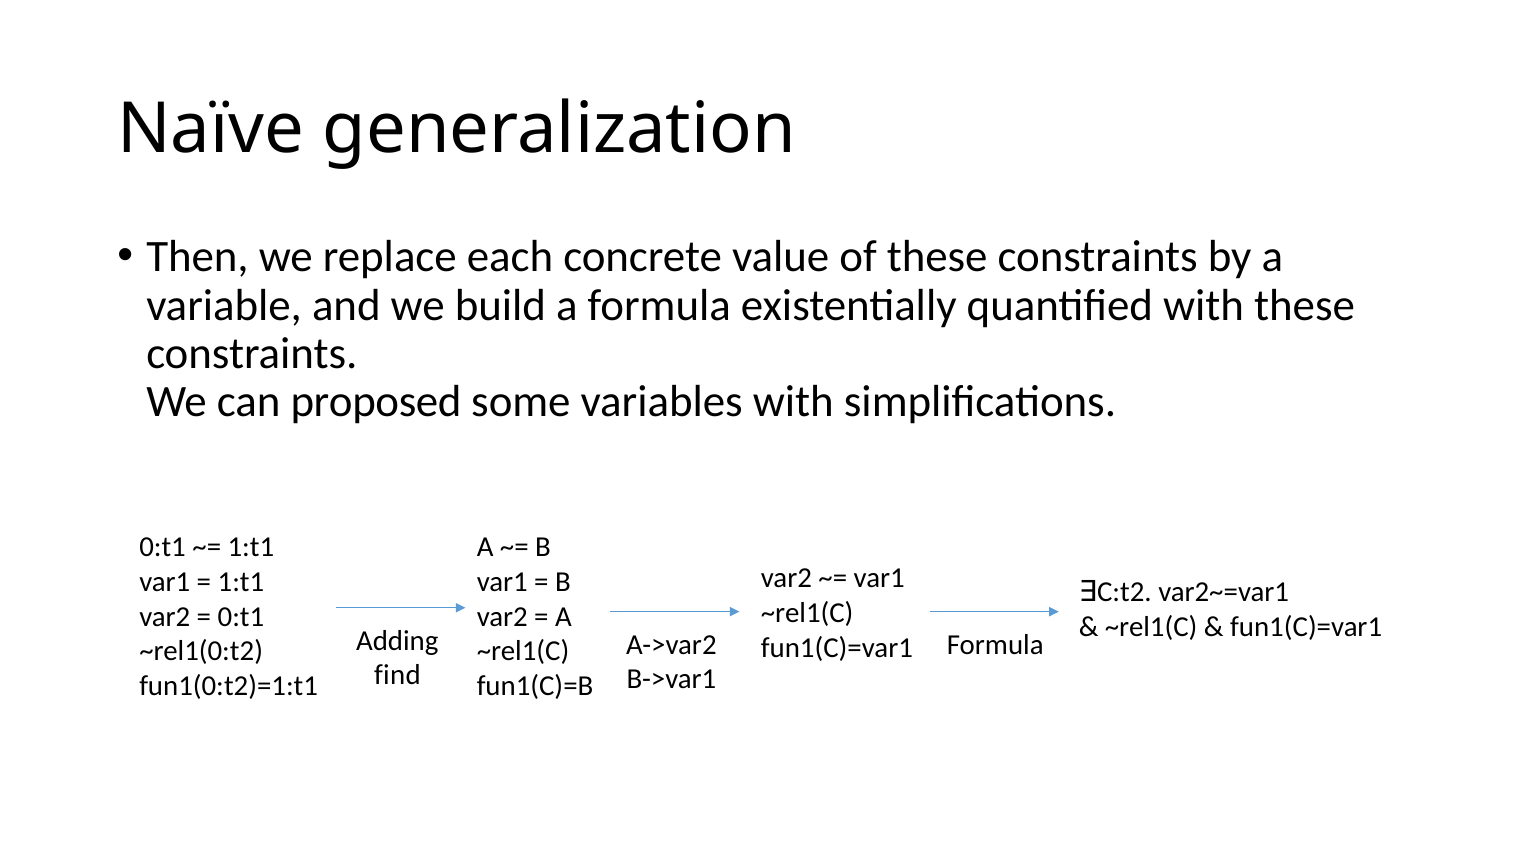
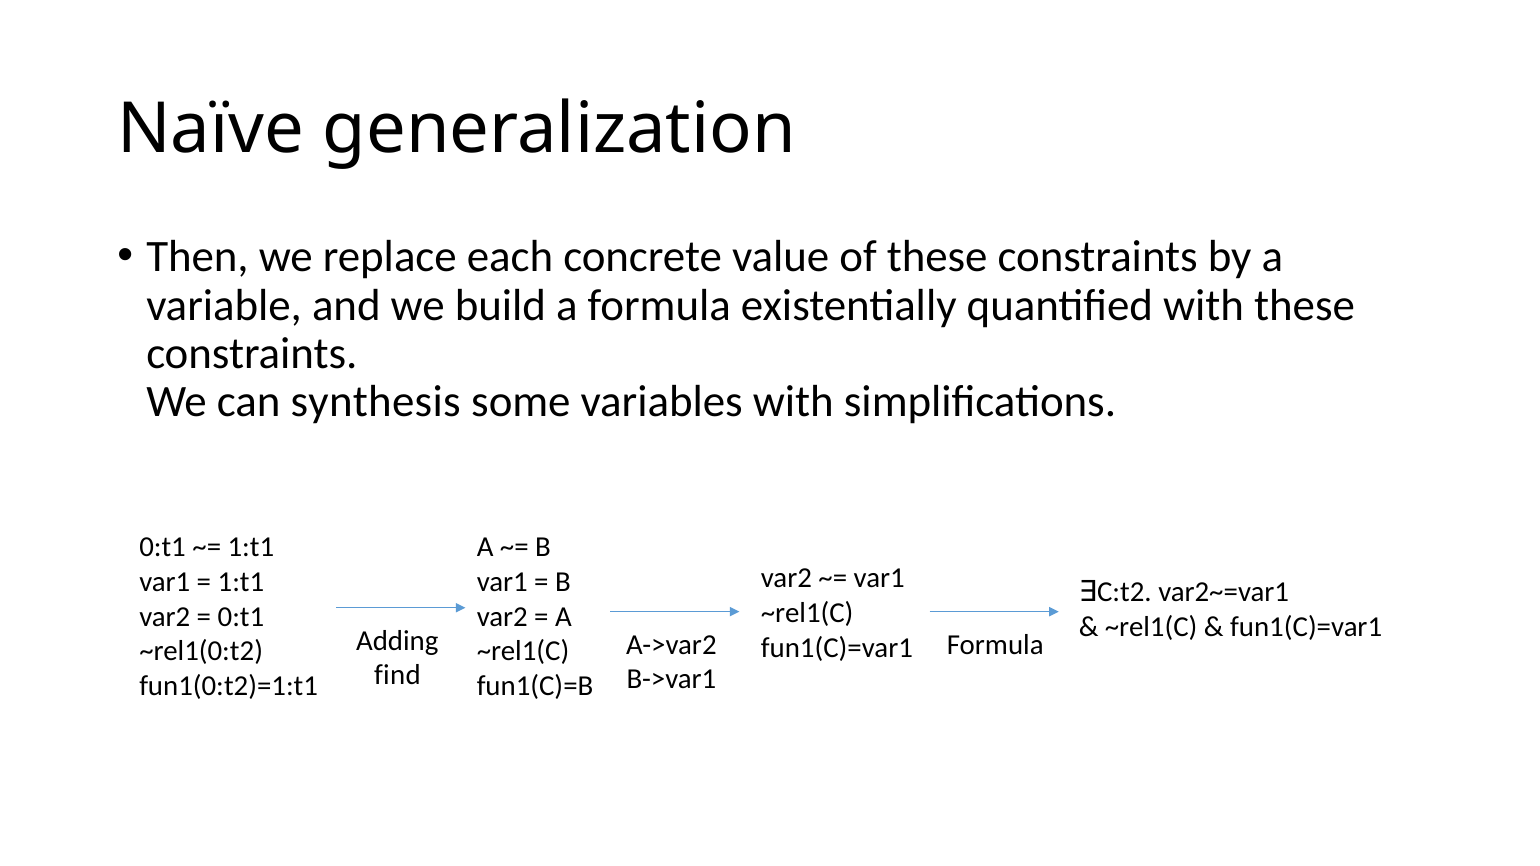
proposed: proposed -> synthesis
